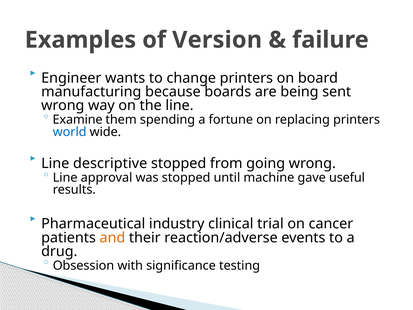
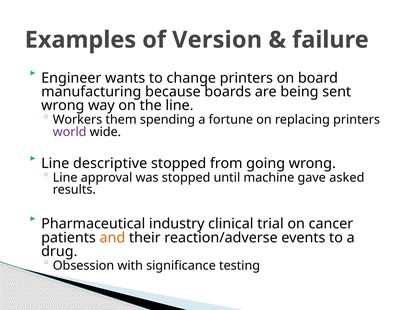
Examine: Examine -> Workers
world colour: blue -> purple
useful: useful -> asked
